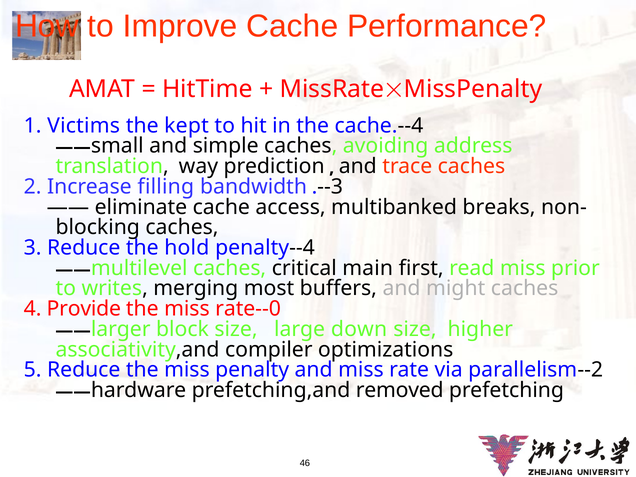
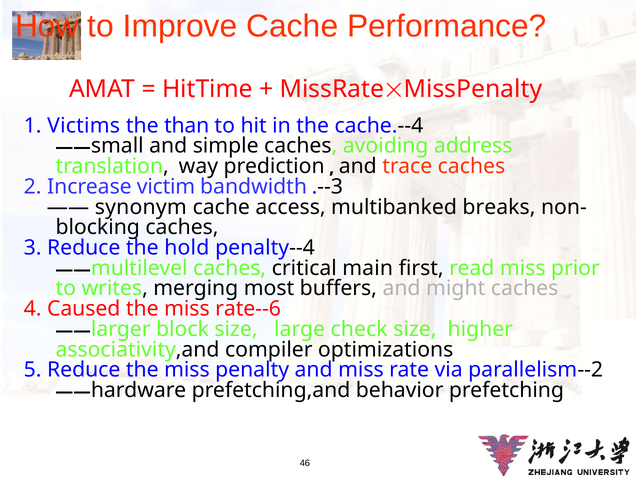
kept: kept -> than
filling: filling -> victim
eliminate: eliminate -> synonym
Provide: Provide -> Caused
rate--0: rate--0 -> rate--6
down: down -> check
removed: removed -> behavior
